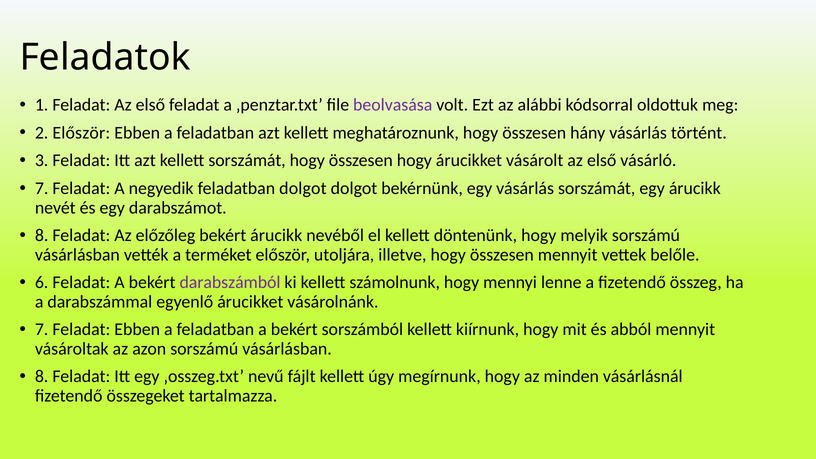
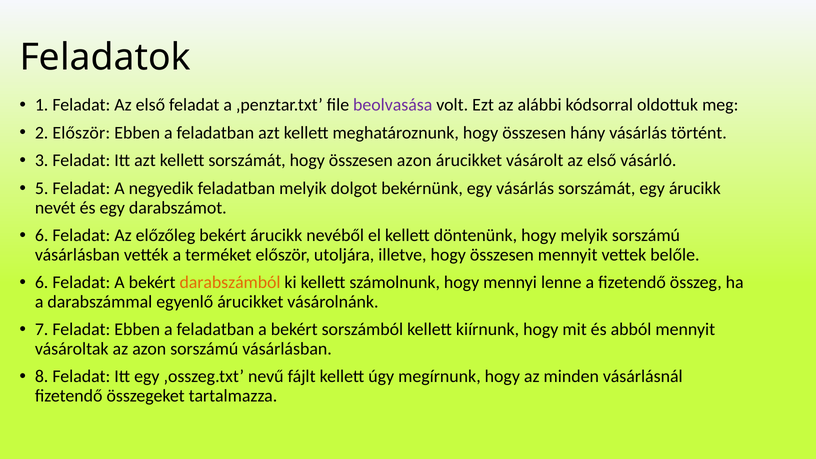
összesen hogy: hogy -> azon
7 at (42, 188): 7 -> 5
feladatban dolgot: dolgot -> melyik
8 at (42, 235): 8 -> 6
darabszámból colour: purple -> orange
